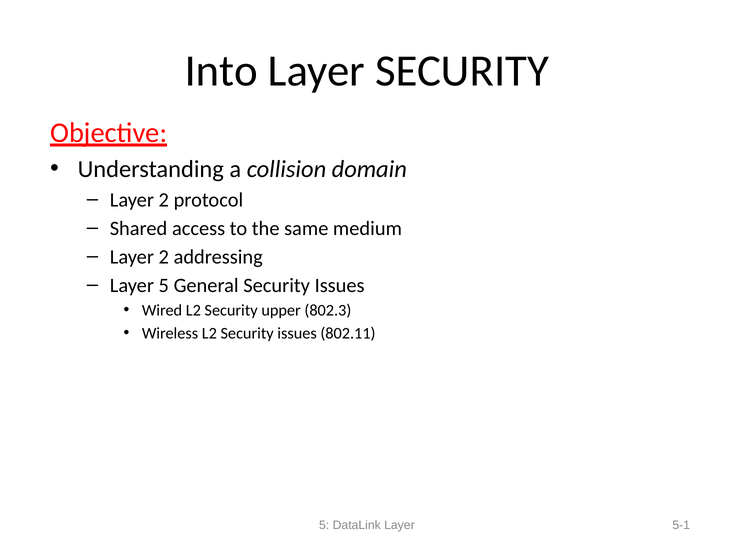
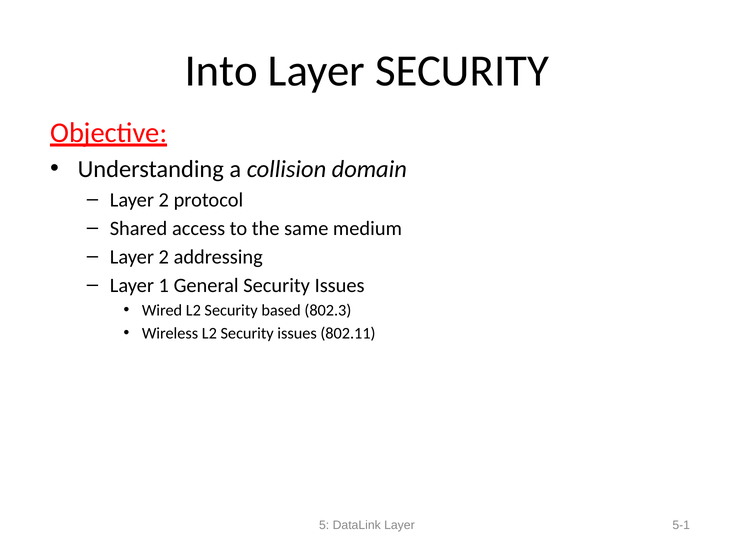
Layer 5: 5 -> 1
upper: upper -> based
